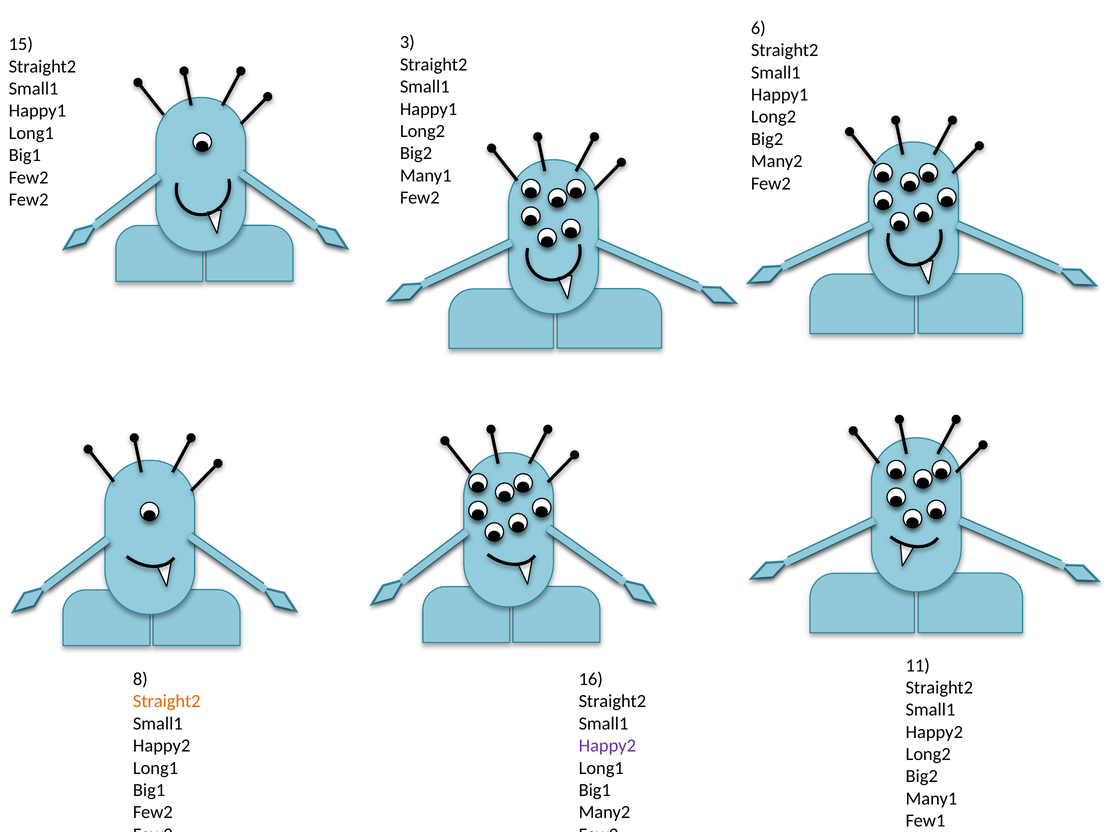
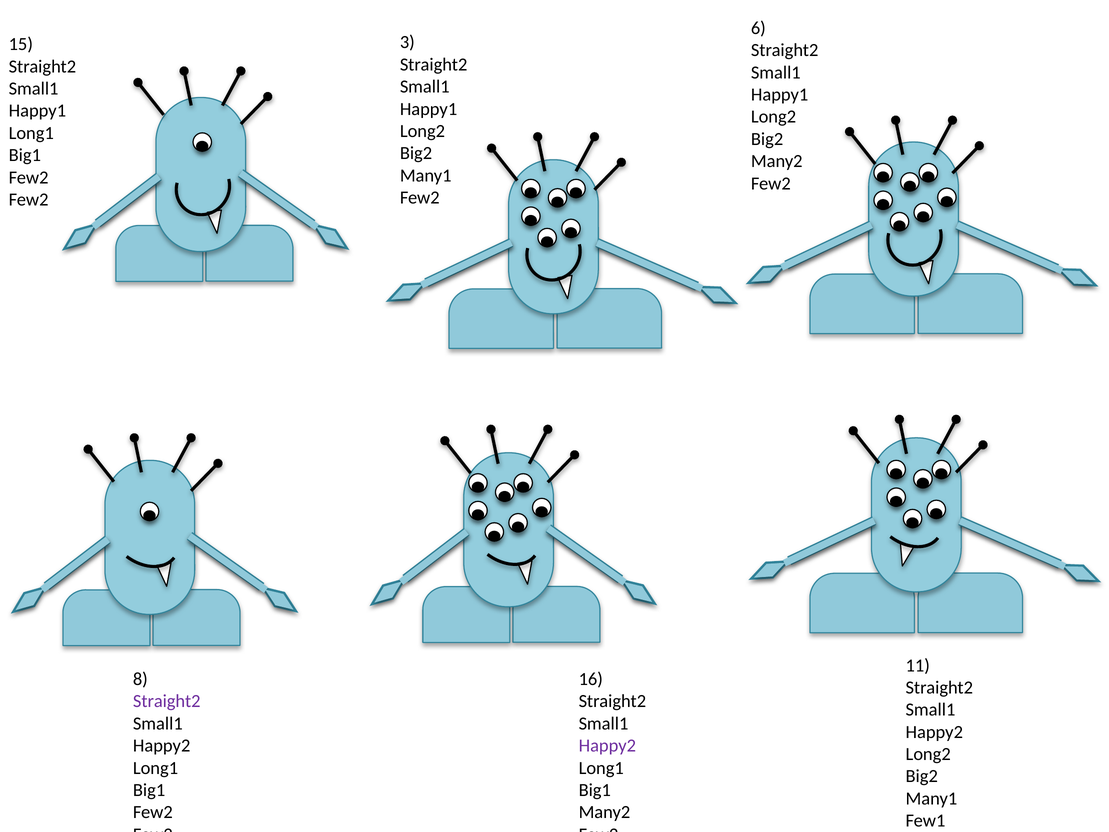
Straight2 at (167, 701) colour: orange -> purple
